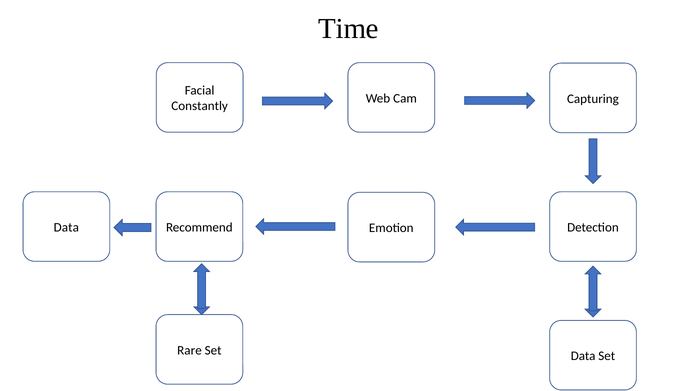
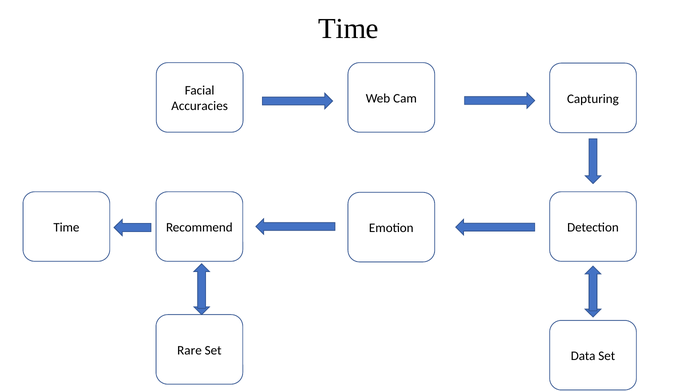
Constantly: Constantly -> Accuracies
Data at (66, 228): Data -> Time
